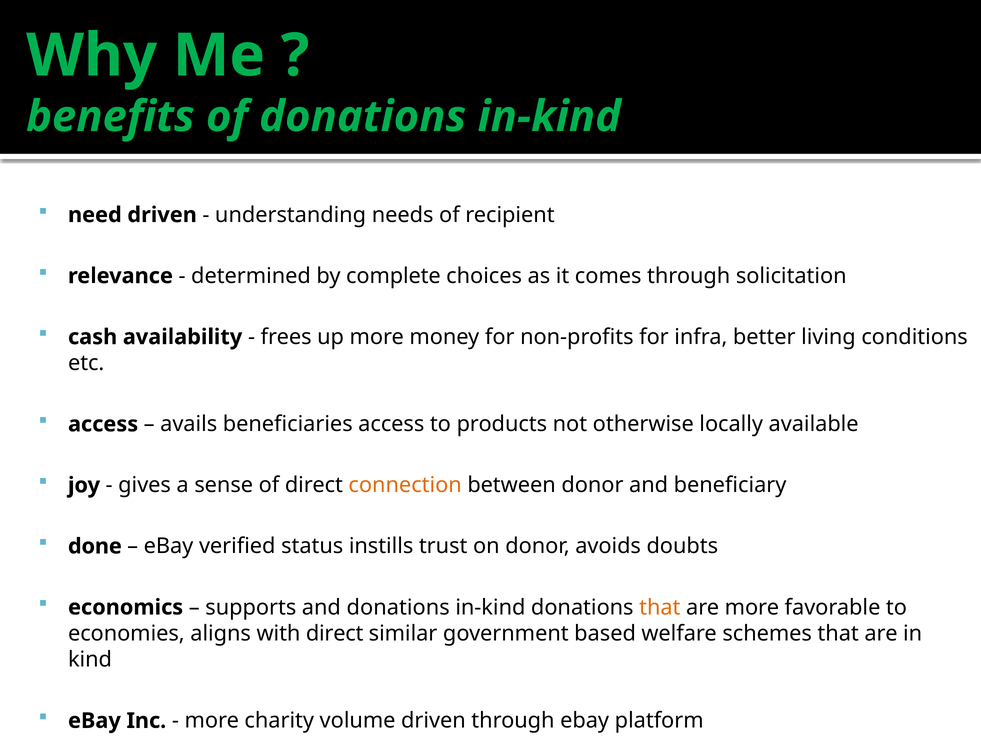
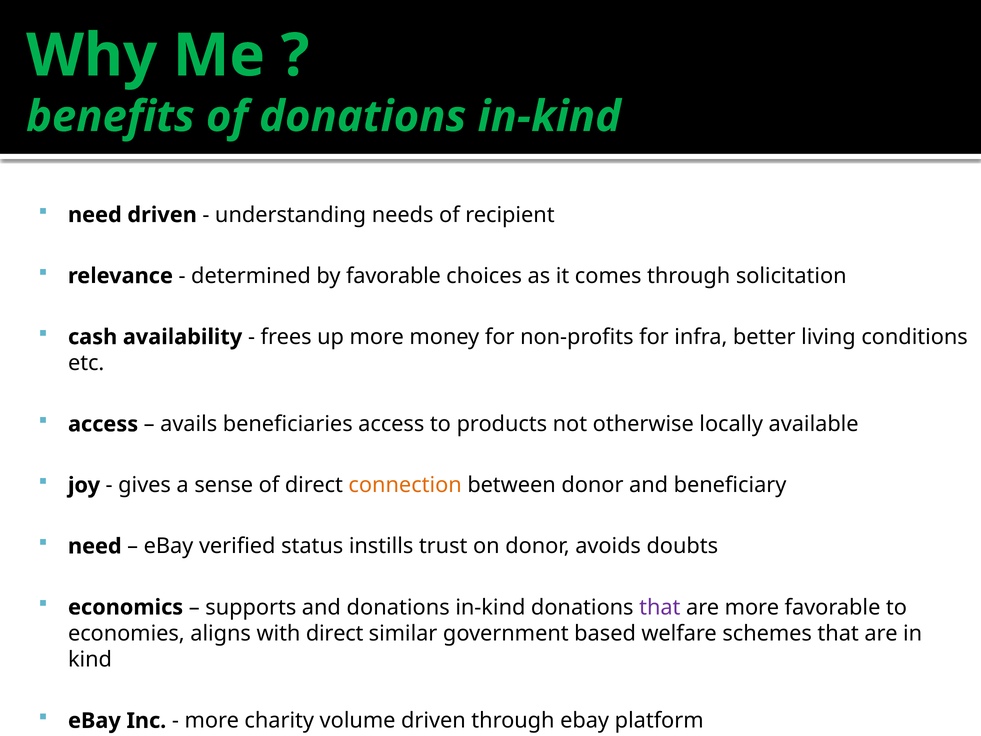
by complete: complete -> favorable
done at (95, 546): done -> need
that at (660, 607) colour: orange -> purple
